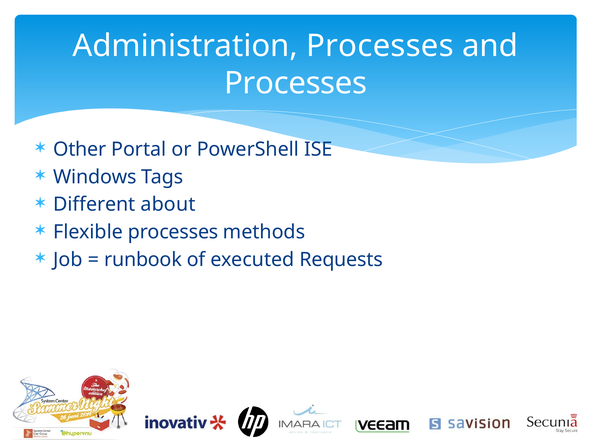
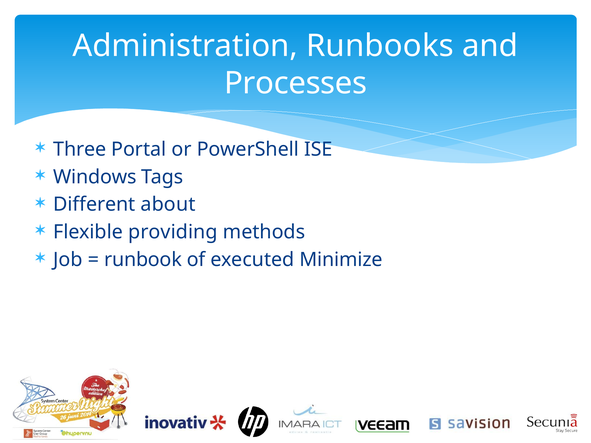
Administration Processes: Processes -> Runbooks
Other: Other -> Three
Flexible processes: processes -> providing
Requests: Requests -> Minimize
